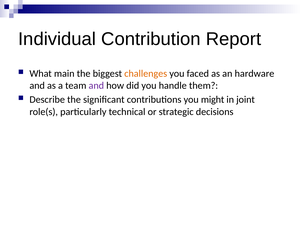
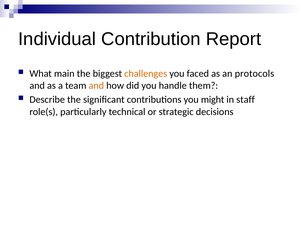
hardware: hardware -> protocols
and at (96, 86) colour: purple -> orange
joint: joint -> staff
